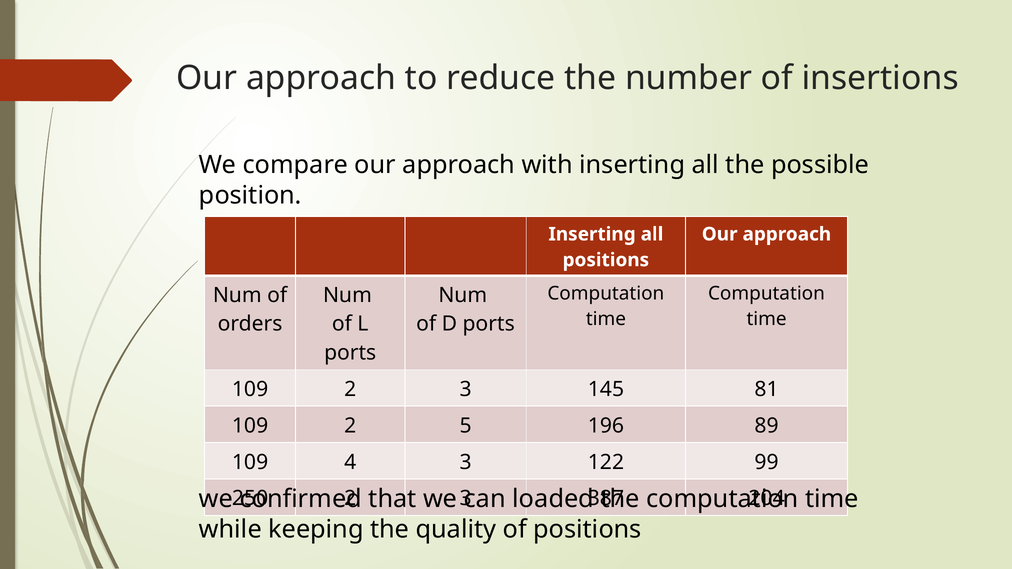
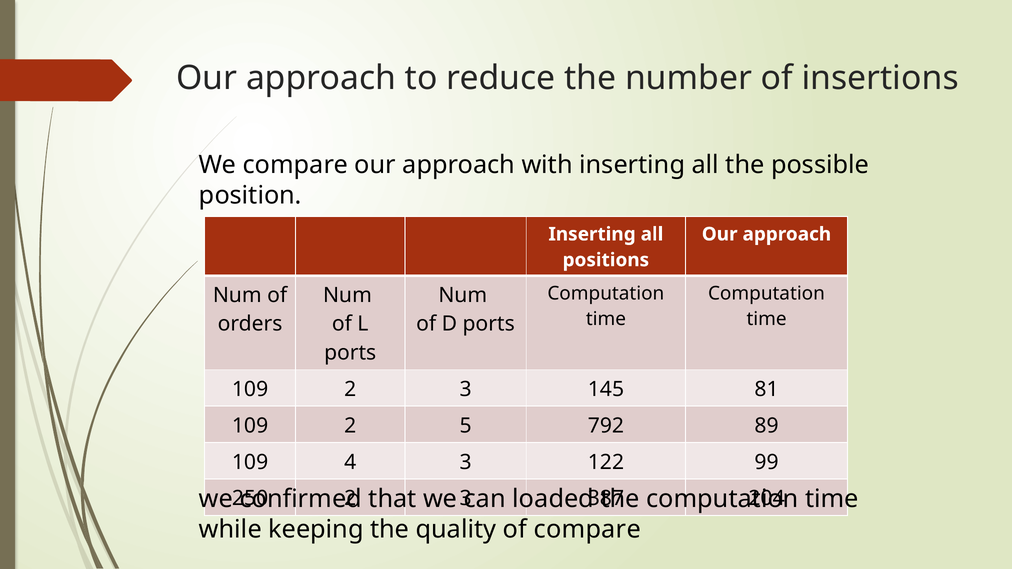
196: 196 -> 792
of positions: positions -> compare
